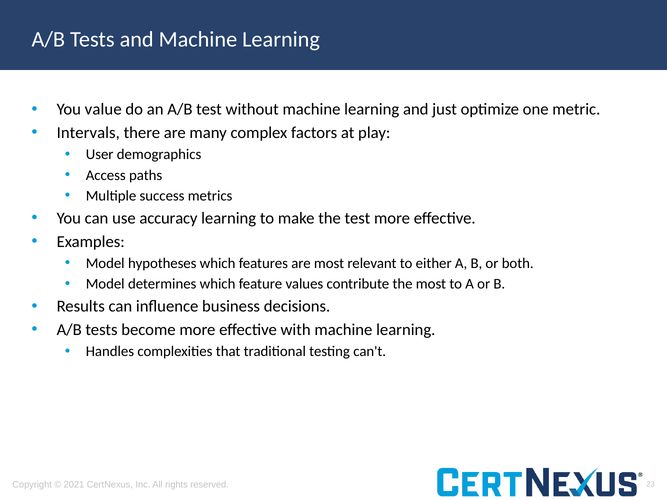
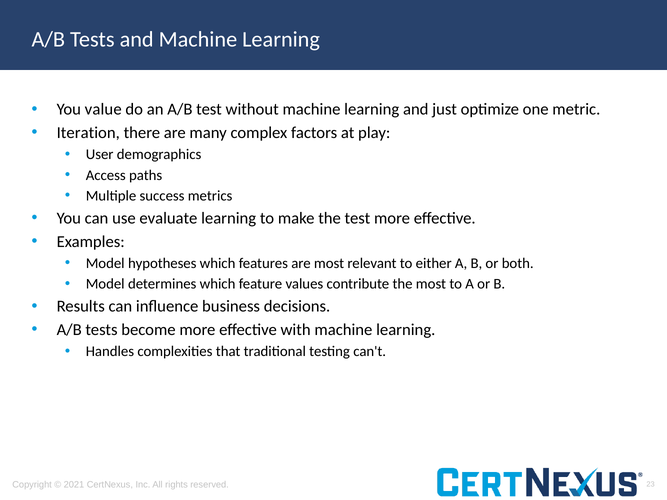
Intervals: Intervals -> Iteration
accuracy: accuracy -> evaluate
